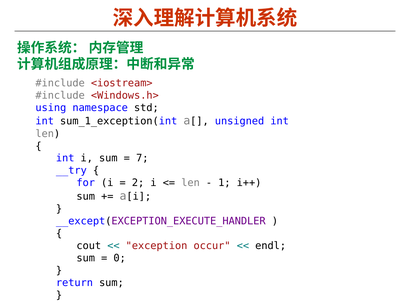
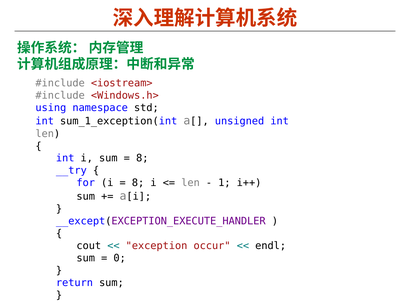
7 at (142, 158): 7 -> 8
2 at (138, 183): 2 -> 8
